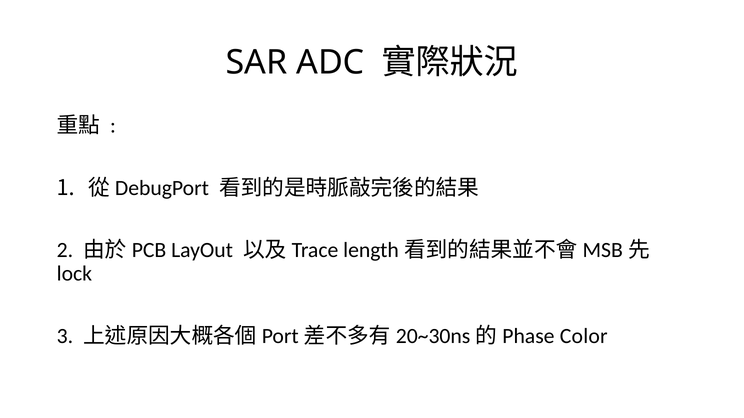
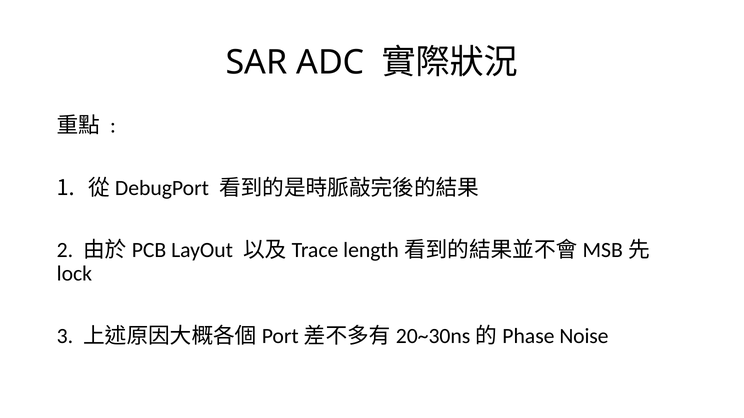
Color: Color -> Noise
